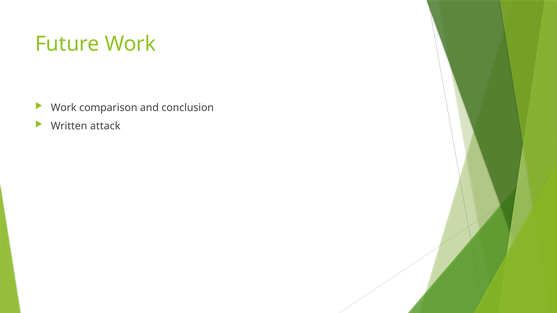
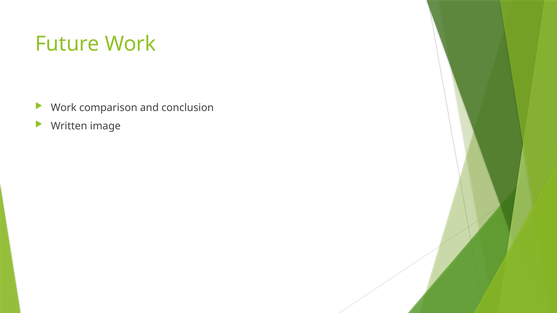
attack: attack -> image
